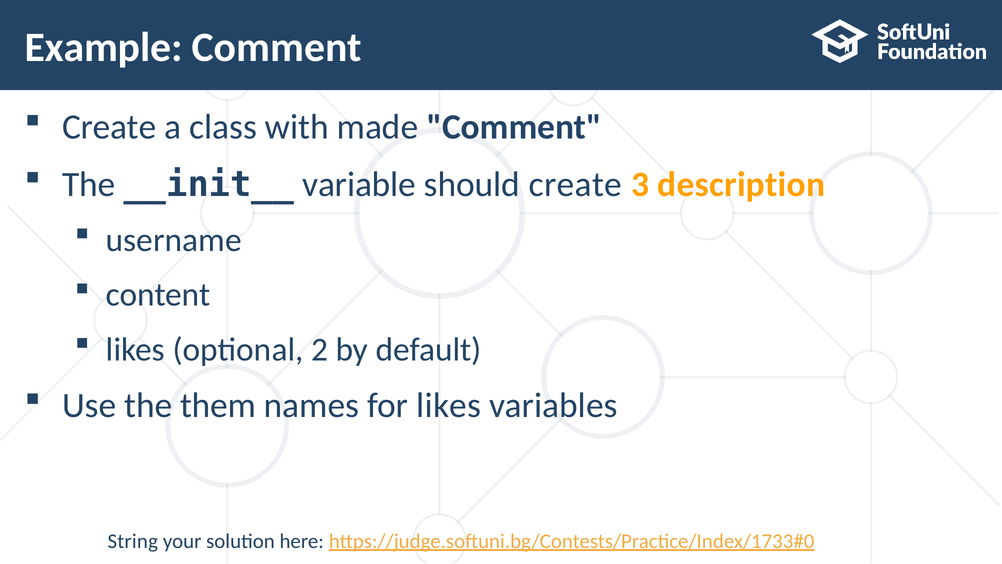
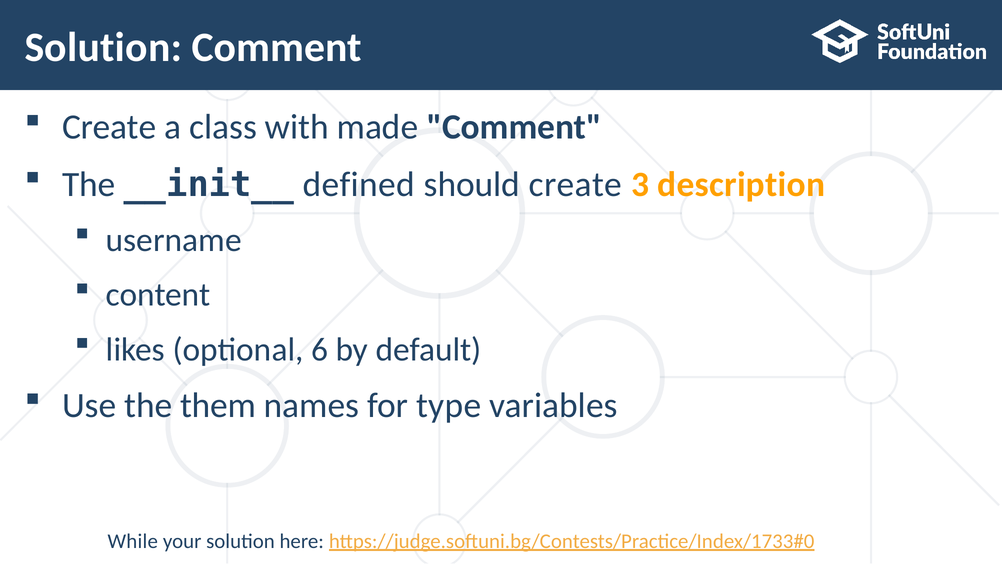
Example at (104, 47): Example -> Solution
variable: variable -> defined
2: 2 -> 6
for likes: likes -> type
String: String -> While
